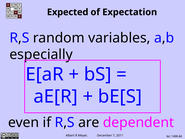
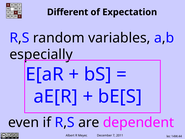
Expected: Expected -> Different
